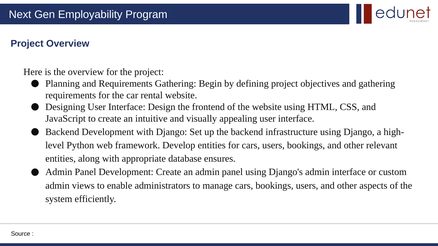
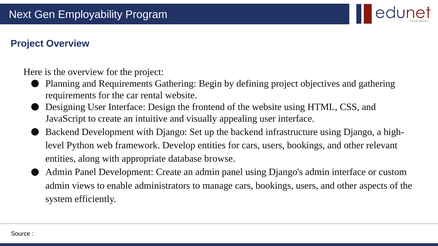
ensures: ensures -> browse
